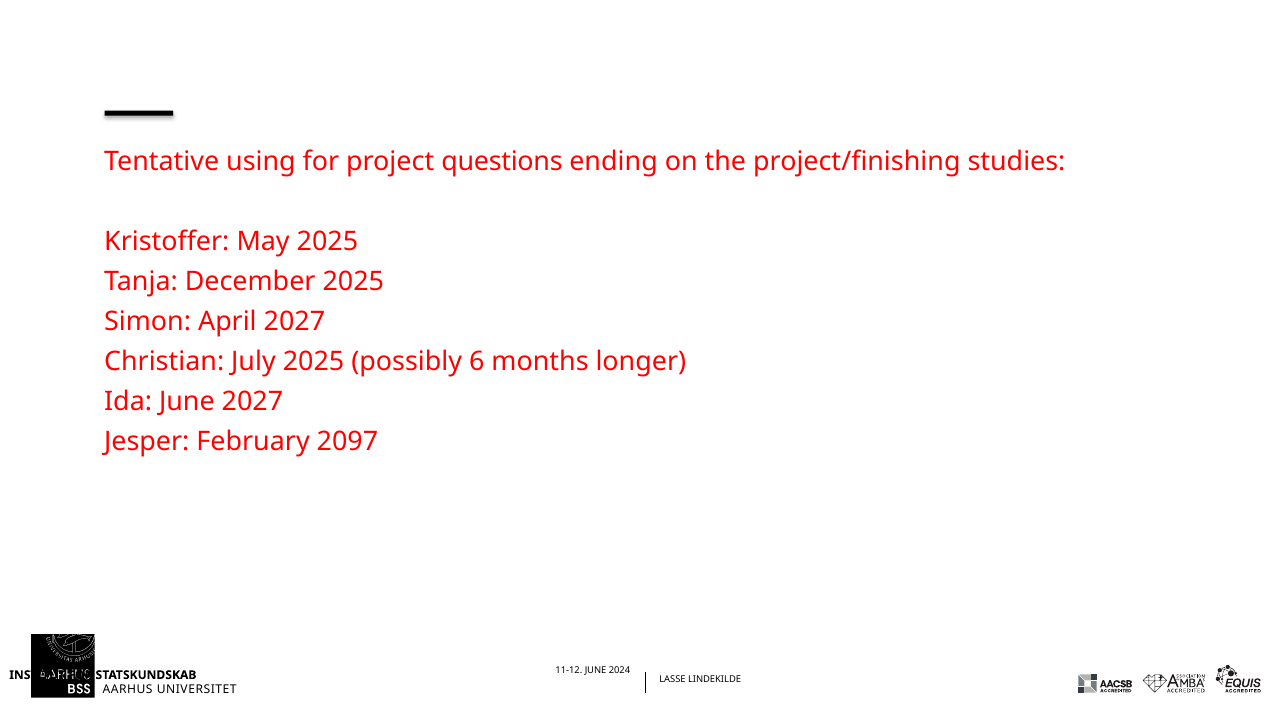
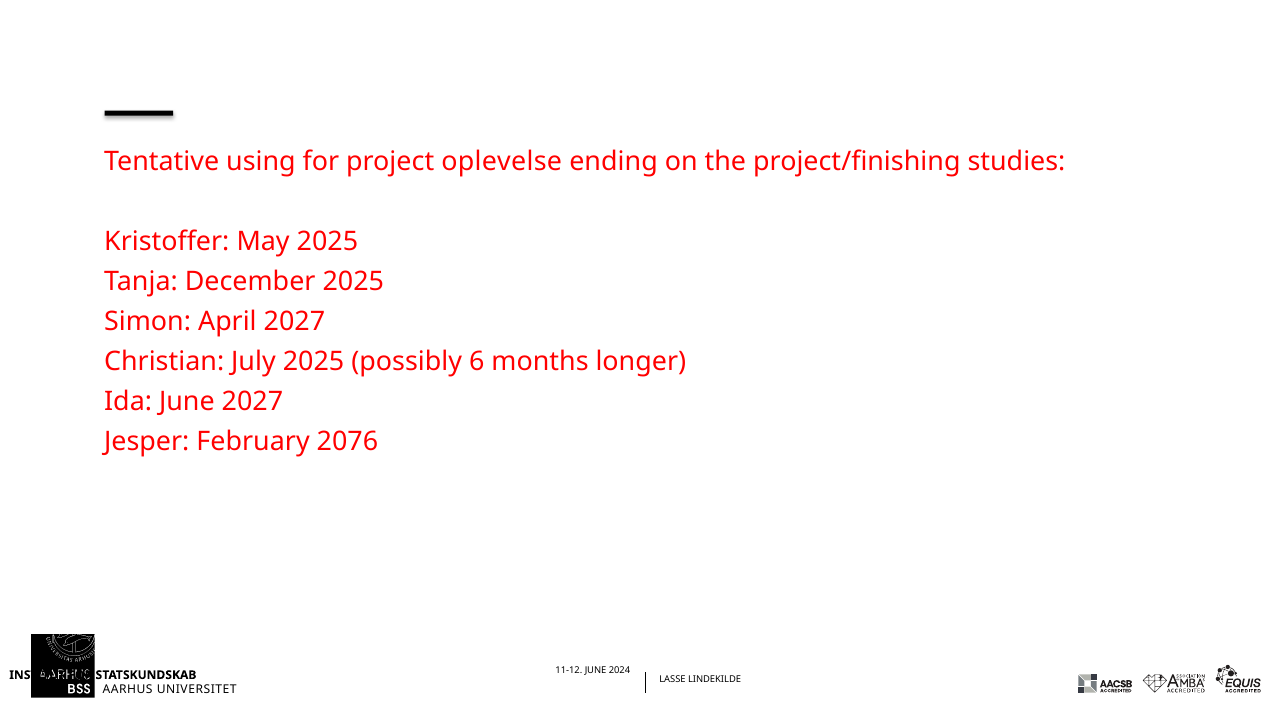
questions: questions -> oplevelse
2097: 2097 -> 2076
